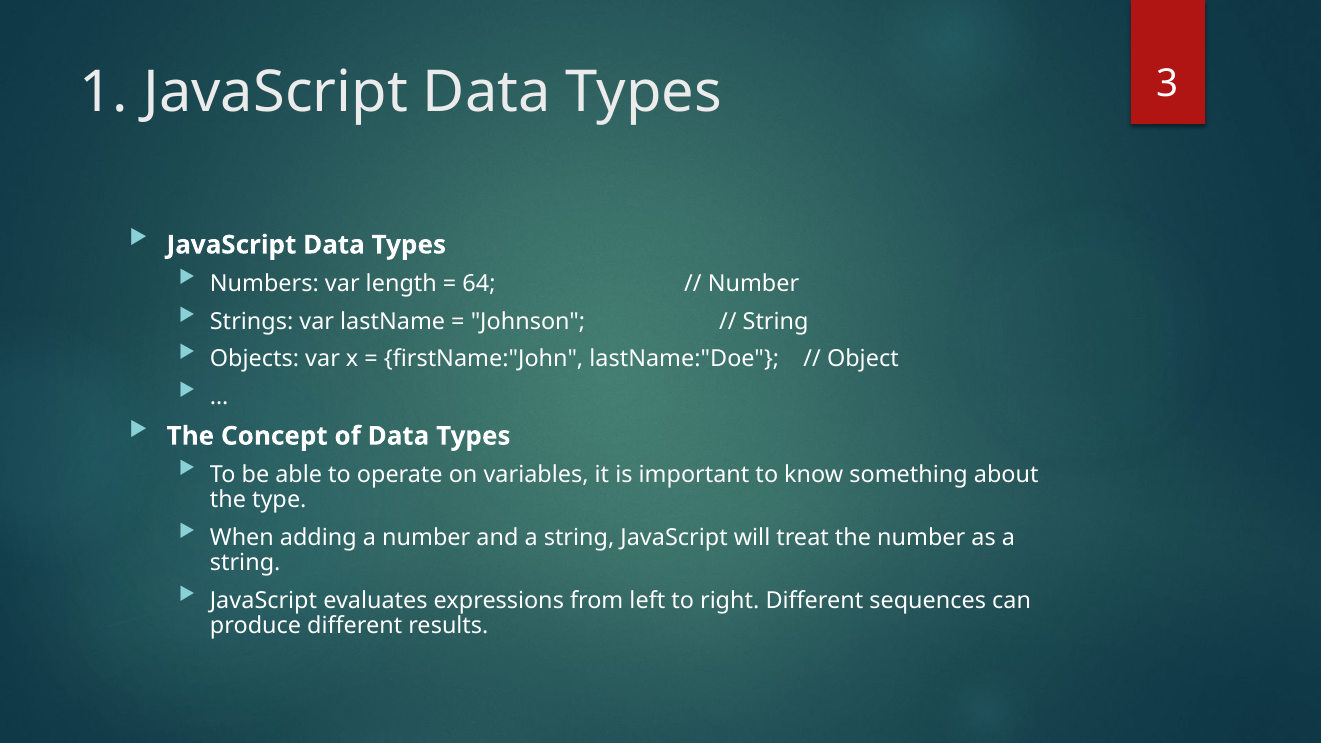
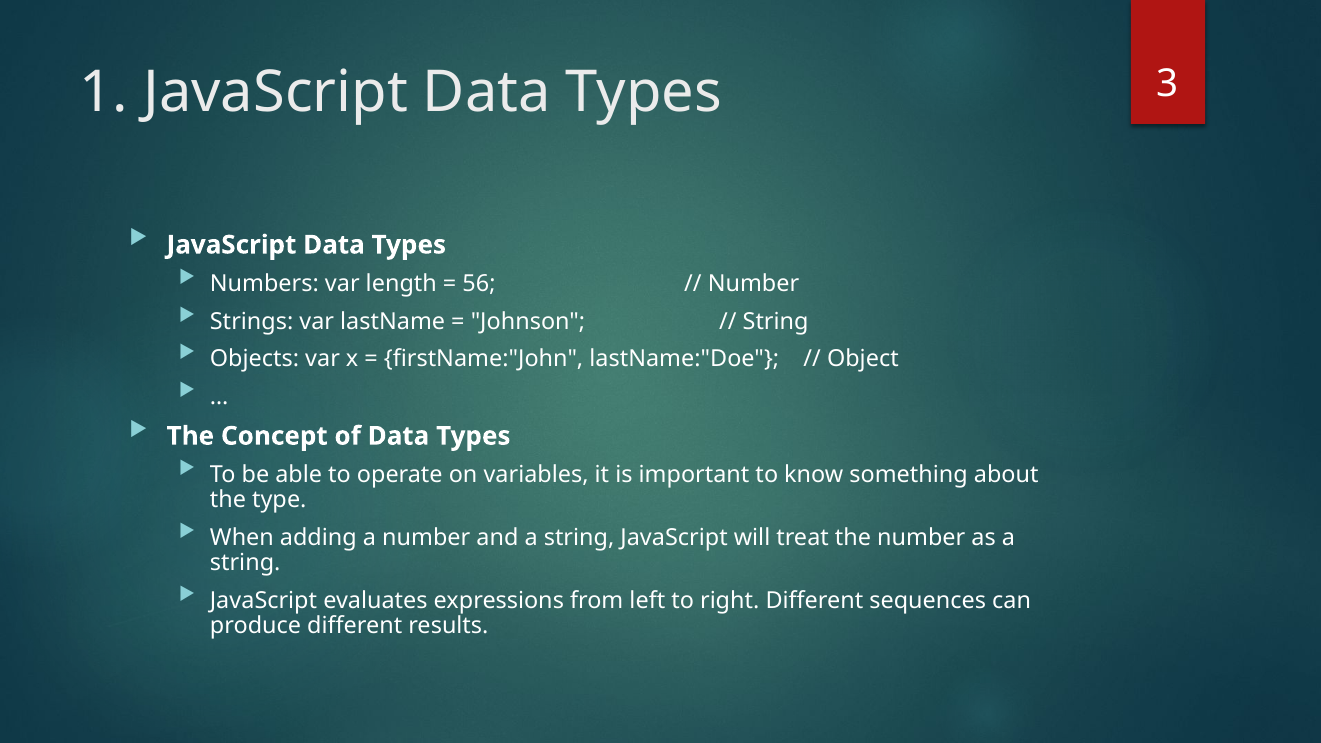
64: 64 -> 56
